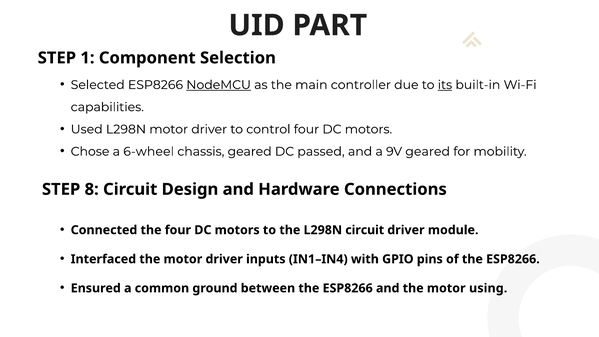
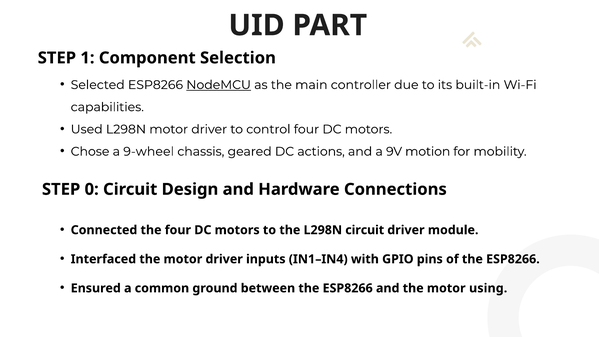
its underline: present -> none
6-wheel: 6-wheel -> 9-wheel
passed: passed -> actions
9V geared: geared -> motion
8: 8 -> 0
